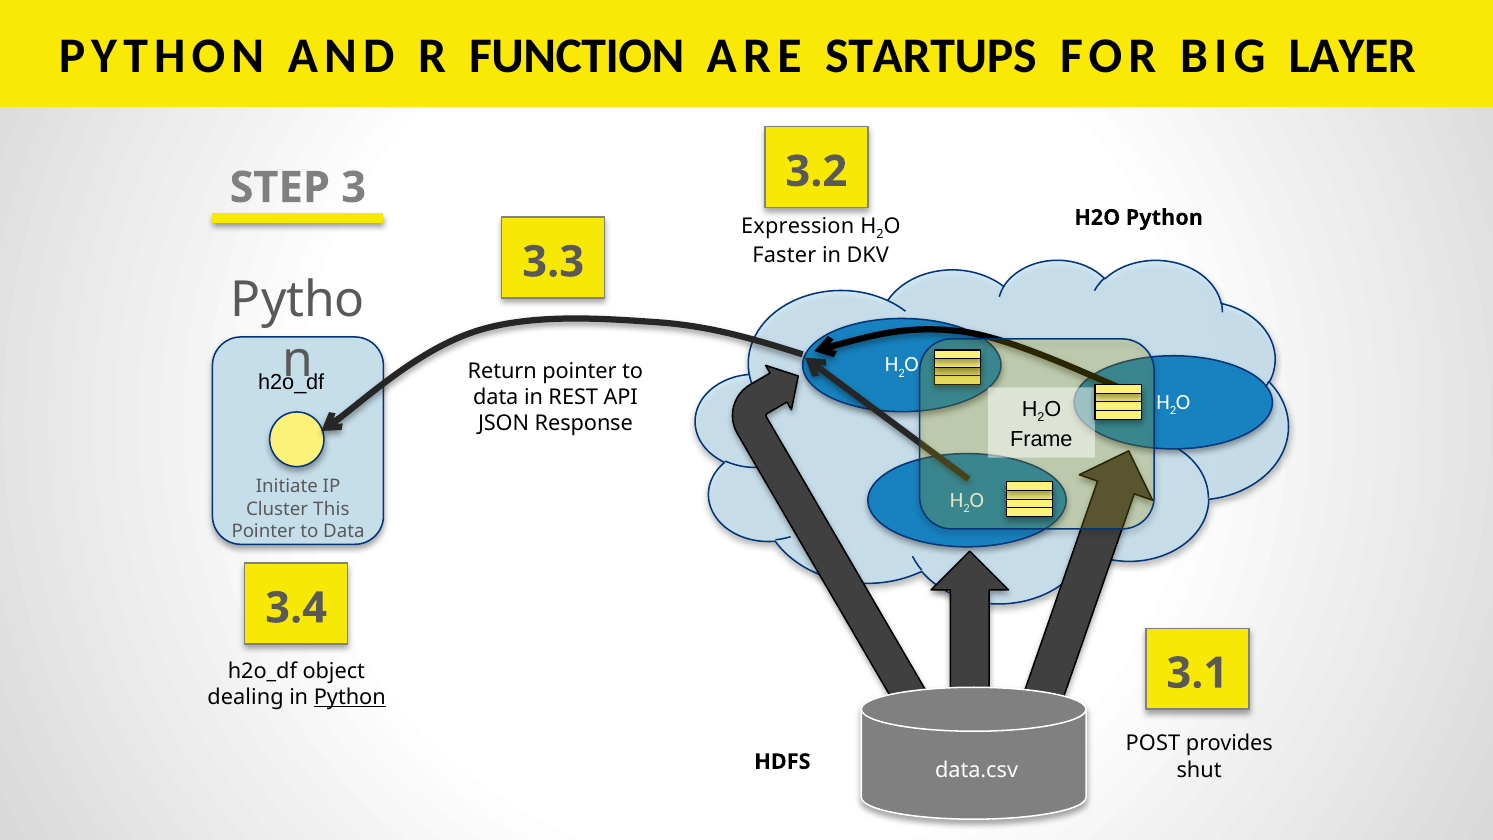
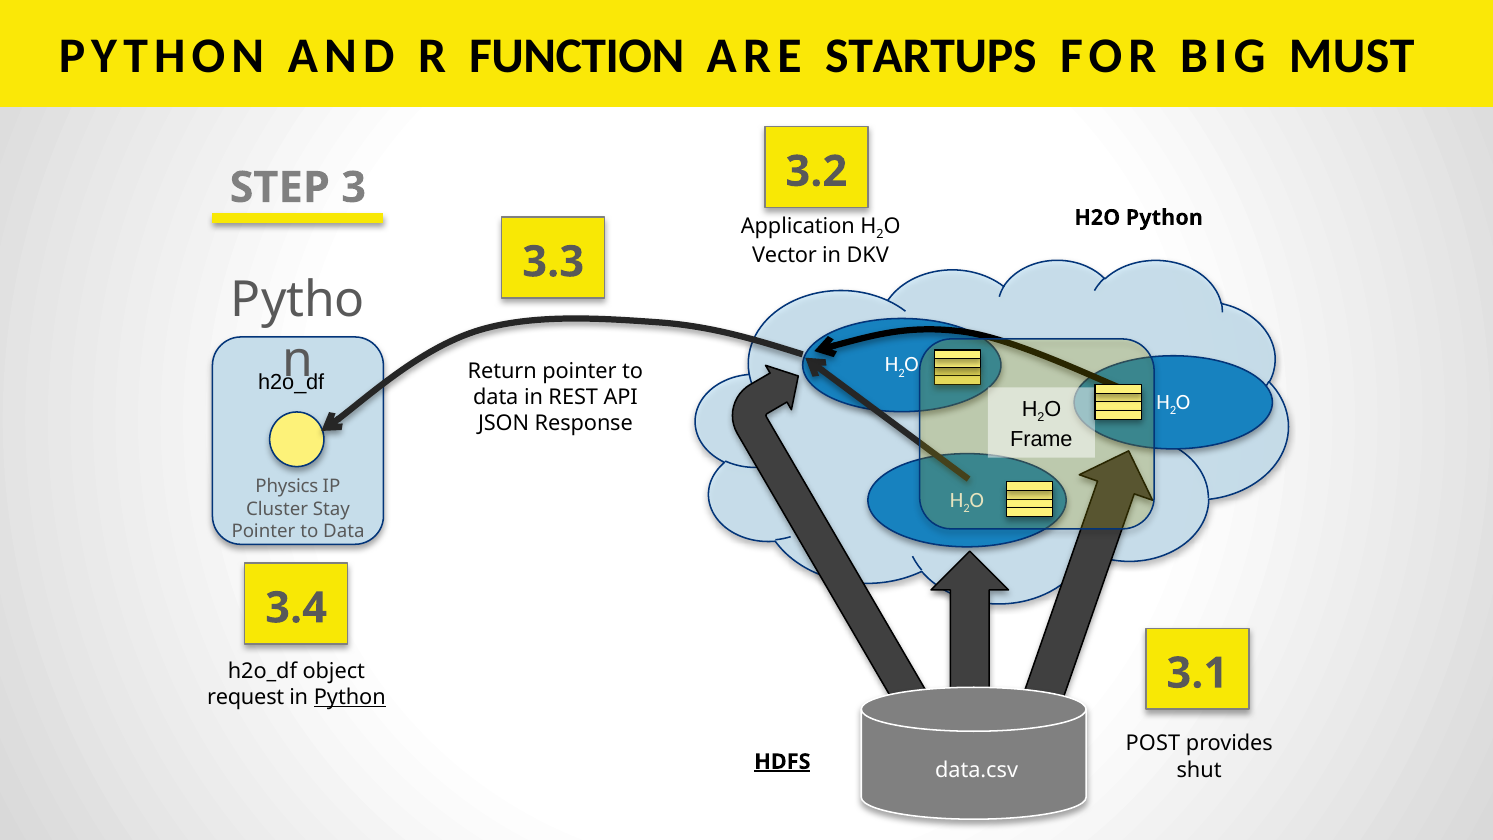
LAYER: LAYER -> MUST
Expression: Expression -> Application
Faster: Faster -> Vector
Initiate: Initiate -> Physics
This: This -> Stay
dealing: dealing -> request
HDFS underline: none -> present
